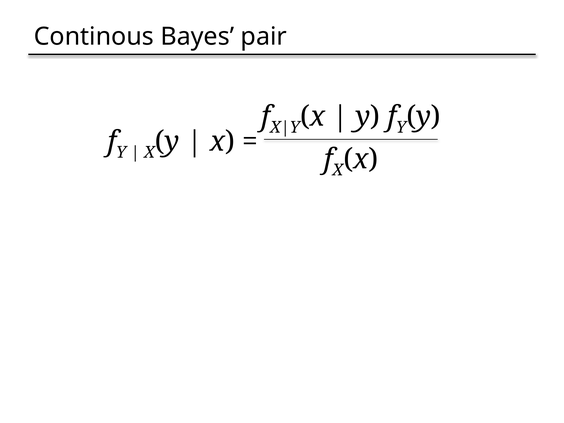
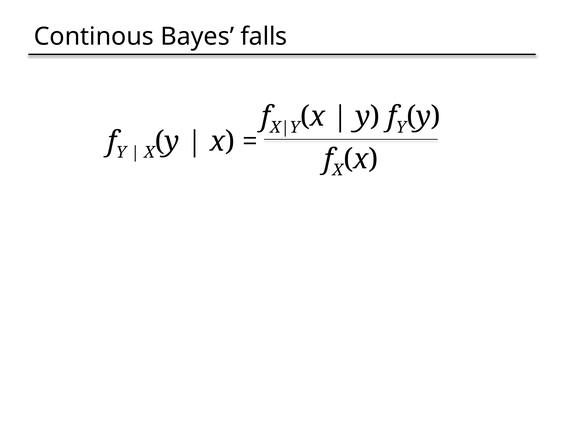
pair: pair -> falls
